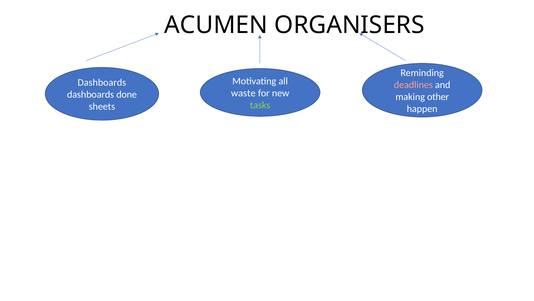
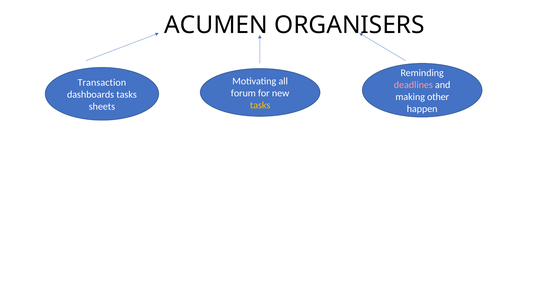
Dashboards at (102, 82): Dashboards -> Transaction
waste: waste -> forum
dashboards done: done -> tasks
tasks at (260, 105) colour: light green -> yellow
